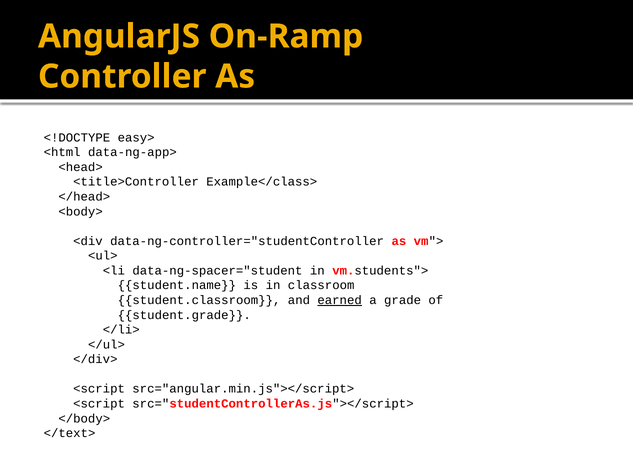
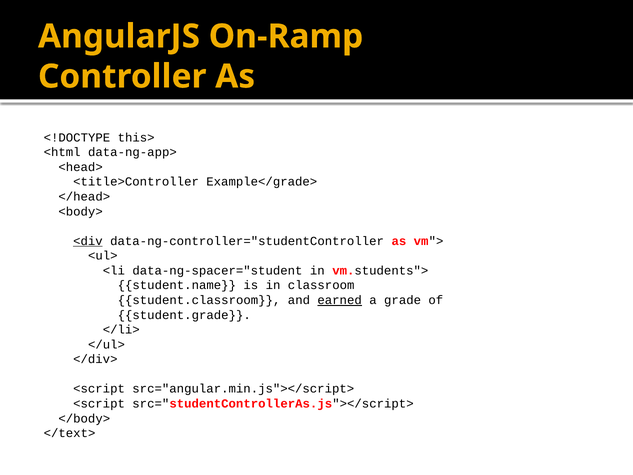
easy>: easy> -> this>
Example</class>: Example</class> -> Example</grade>
<div underline: none -> present
